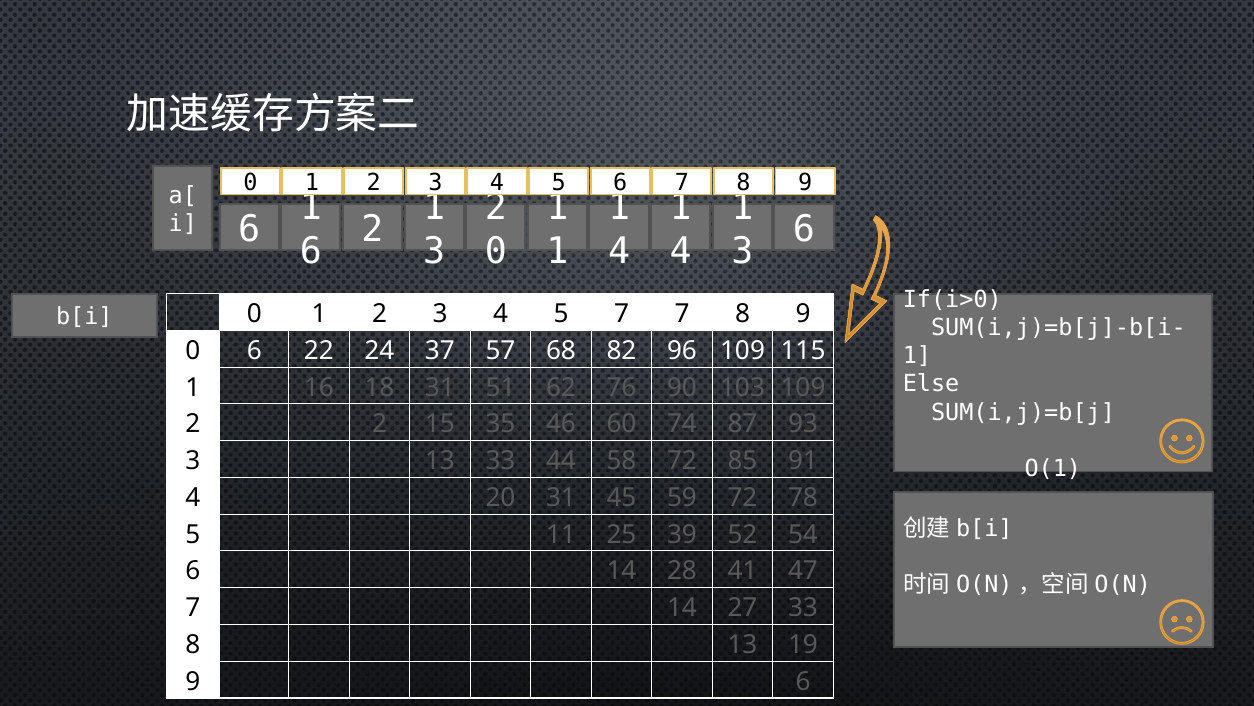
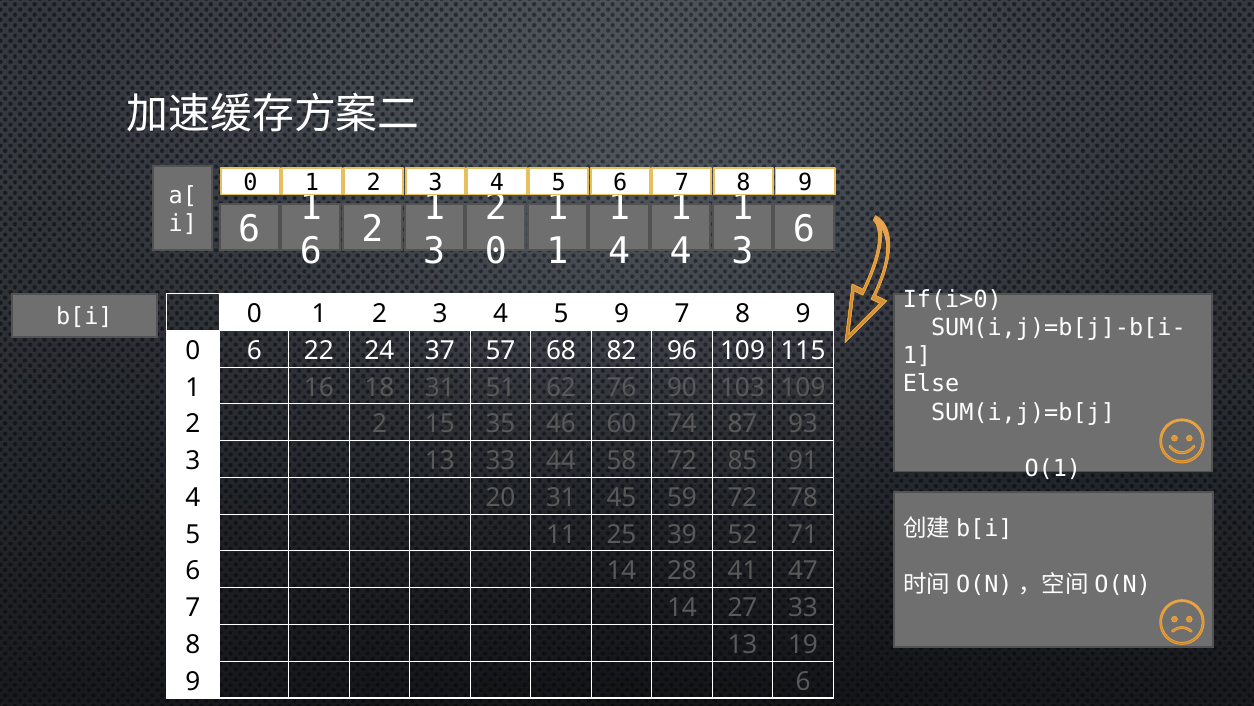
5 7: 7 -> 9
54: 54 -> 71
